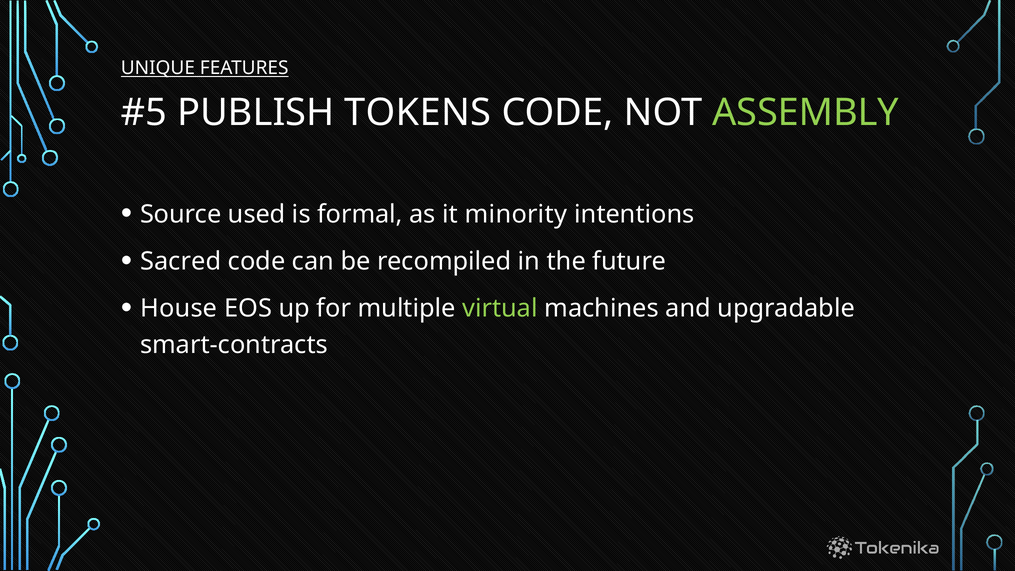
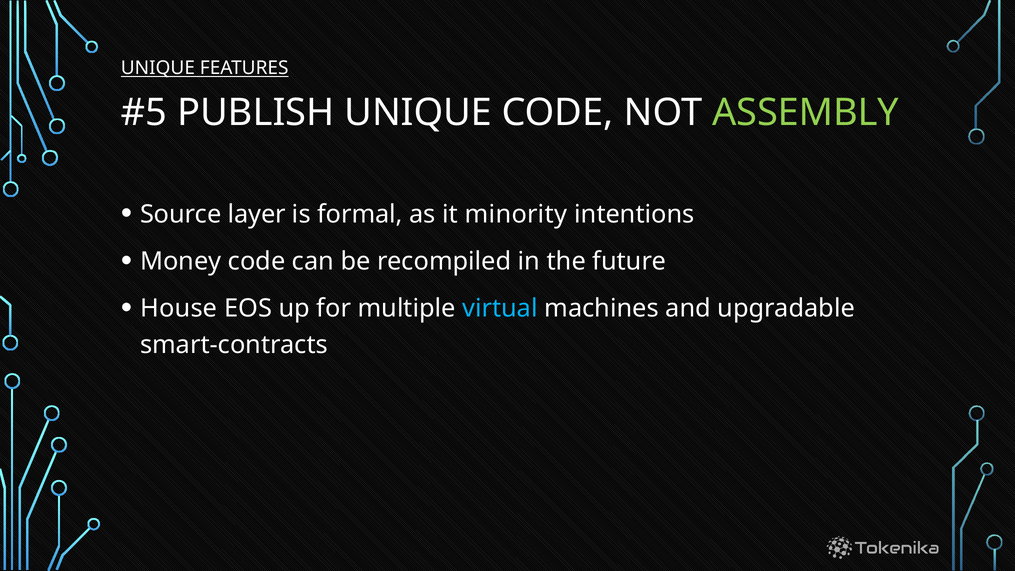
PUBLISH TOKENS: TOKENS -> UNIQUE
used: used -> layer
Sacred: Sacred -> Money
virtual colour: light green -> light blue
